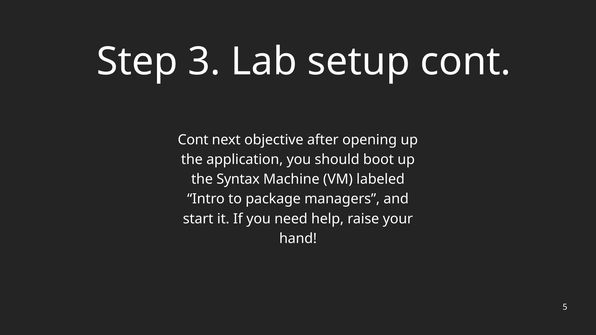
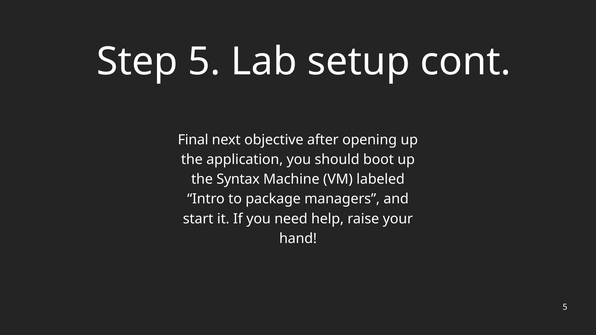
Step 3: 3 -> 5
Cont at (193, 140): Cont -> Final
